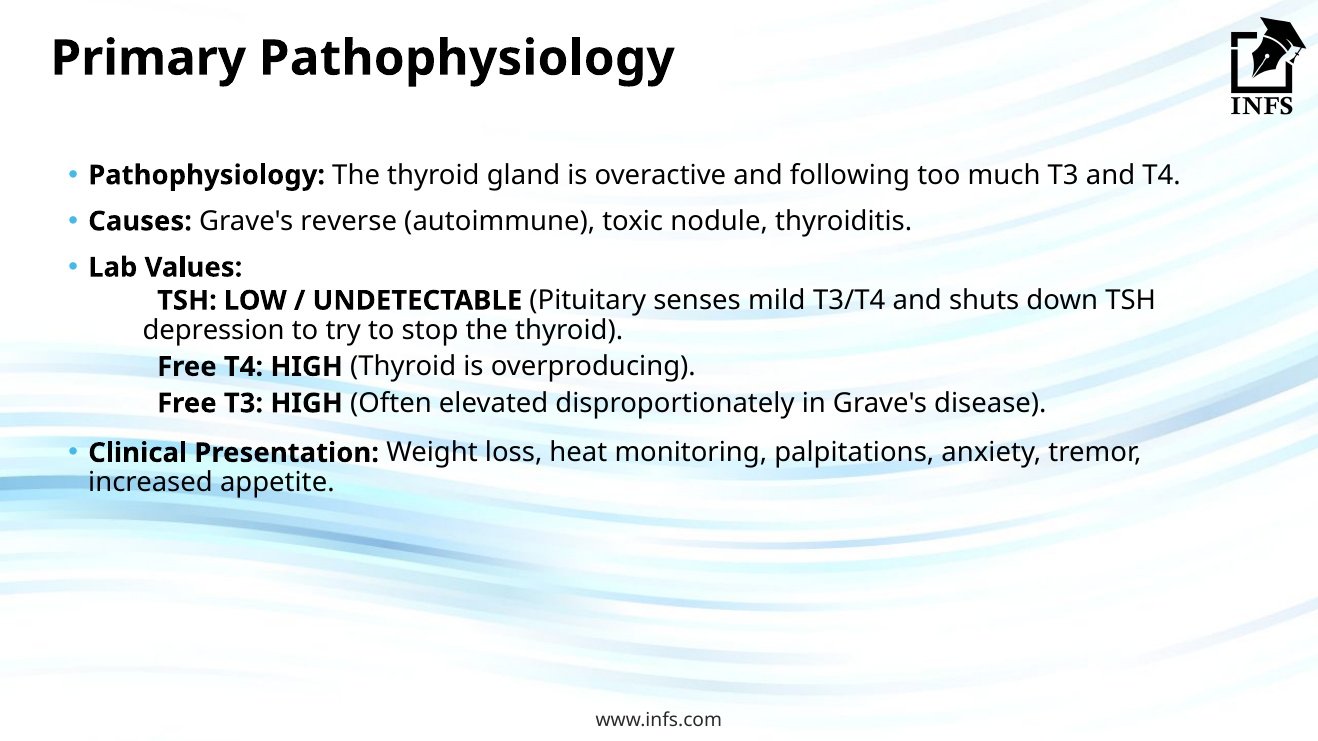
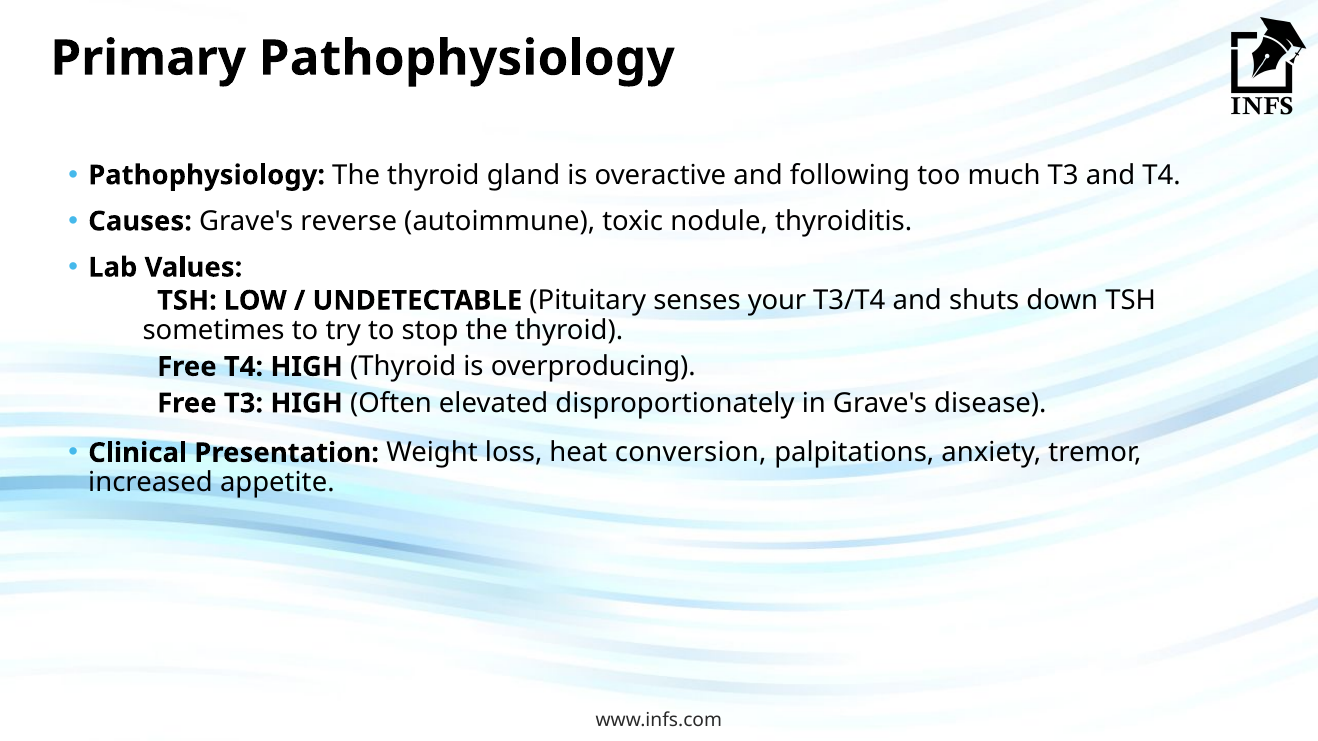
mild: mild -> your
depression: depression -> sometimes
monitoring: monitoring -> conversion
